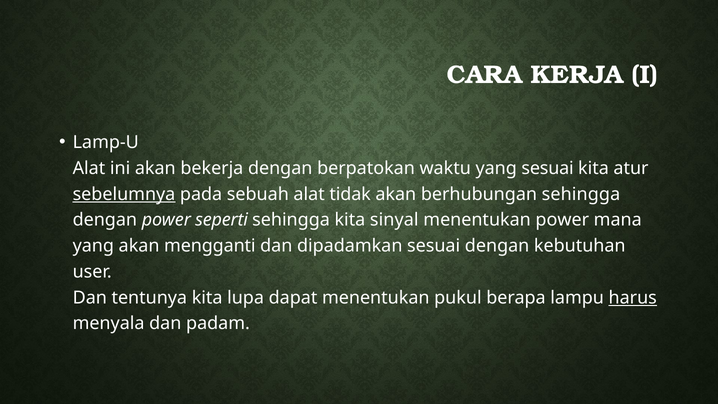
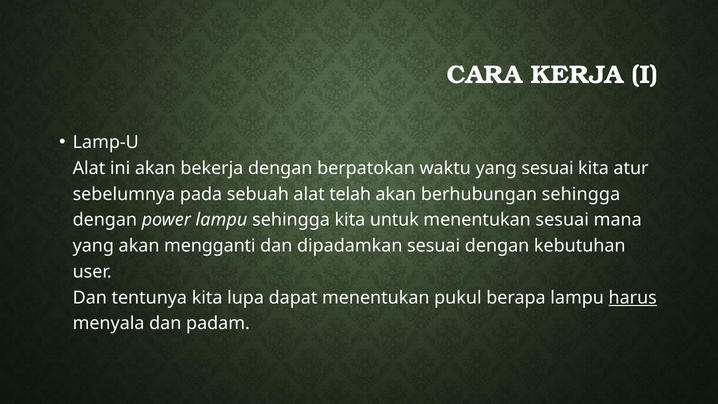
sebelumnya underline: present -> none
tidak: tidak -> telah
power seperti: seperti -> lampu
sinyal: sinyal -> untuk
menentukan power: power -> sesuai
